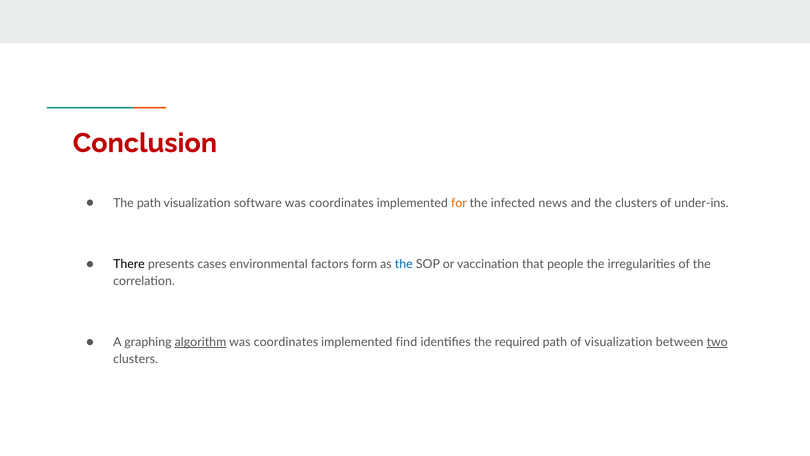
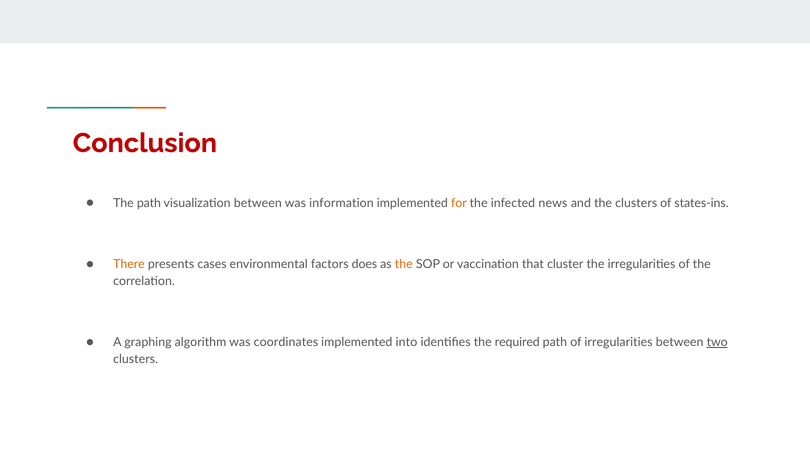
visualization software: software -> between
coordinates at (341, 203): coordinates -> information
under-ins: under-ins -> states-ins
There colour: black -> orange
form: form -> does
the at (404, 264) colour: blue -> orange
people: people -> cluster
algorithm underline: present -> none
find: find -> into
of visualization: visualization -> irregularities
